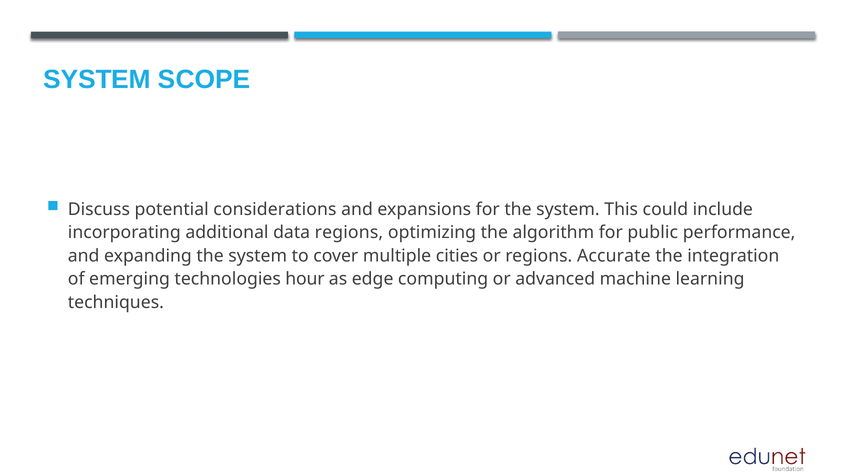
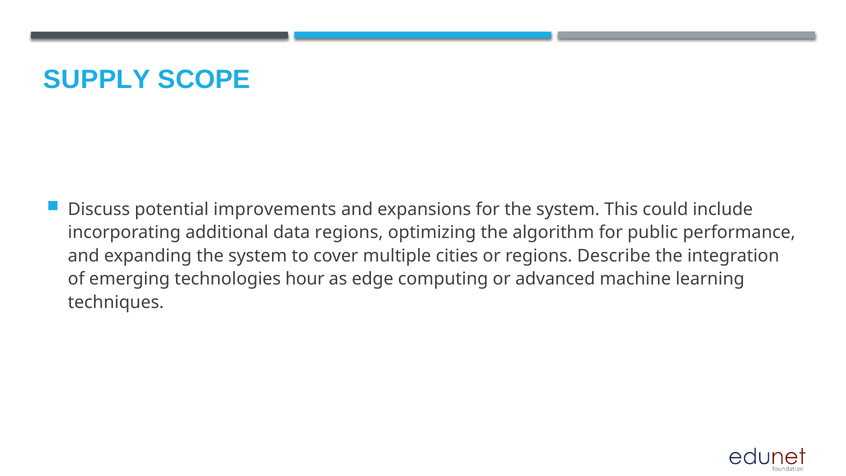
SYSTEM at (97, 79): SYSTEM -> SUPPLY
considerations: considerations -> improvements
Accurate: Accurate -> Describe
